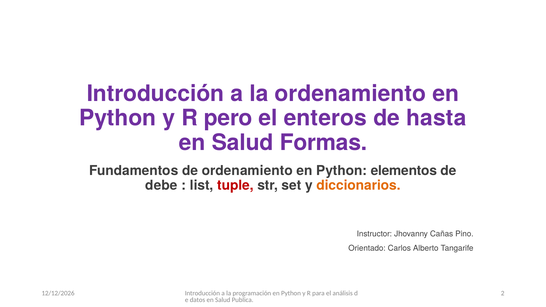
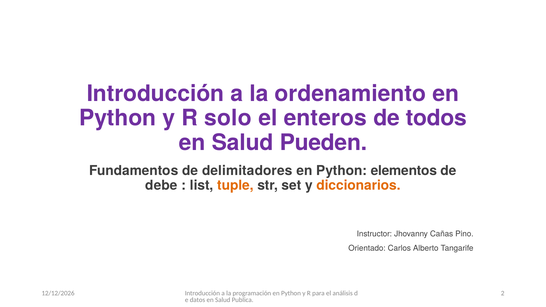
pero: pero -> solo
hasta: hasta -> todos
Formas: Formas -> Pueden
de ordenamiento: ordenamiento -> delimitadores
tuple colour: red -> orange
